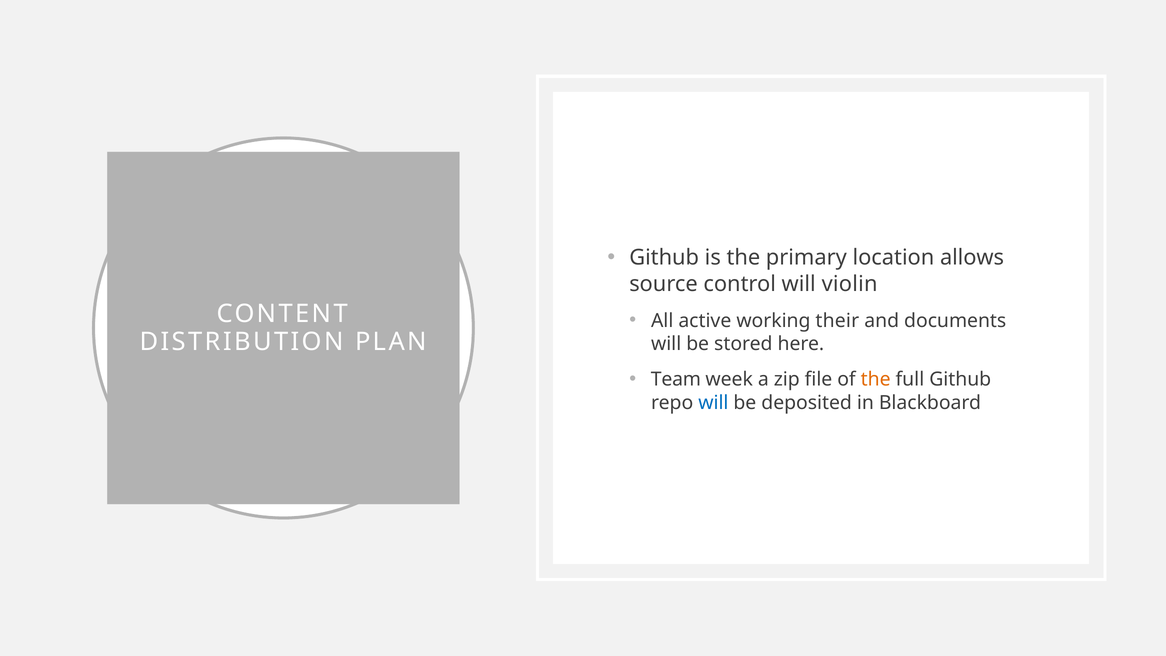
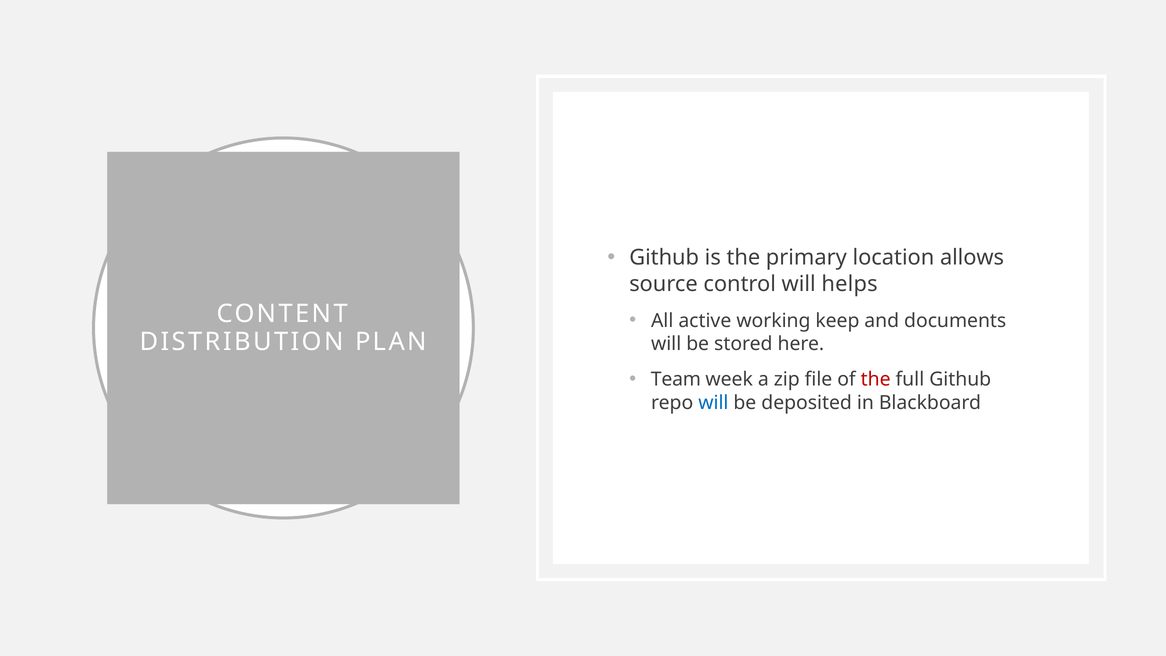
violin: violin -> helps
their: their -> keep
the at (876, 379) colour: orange -> red
